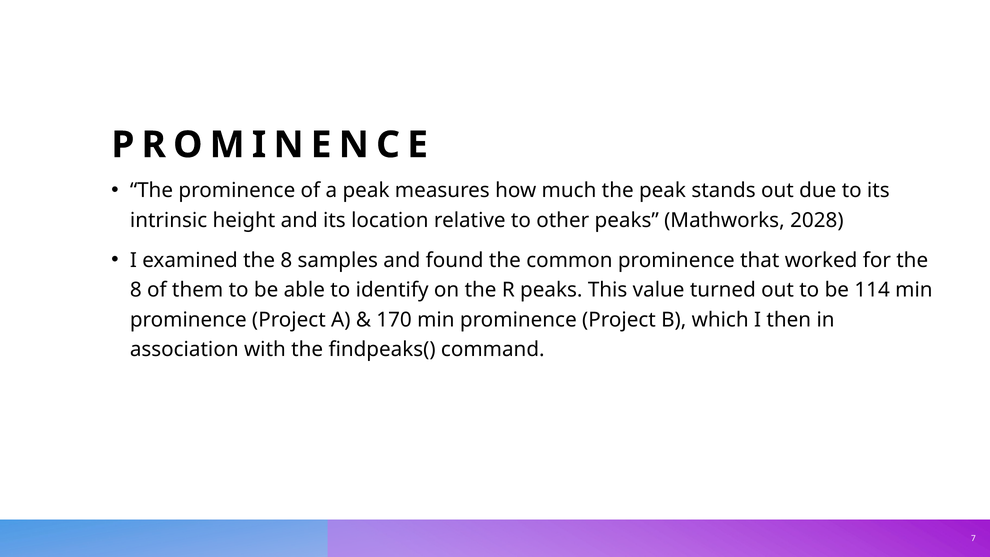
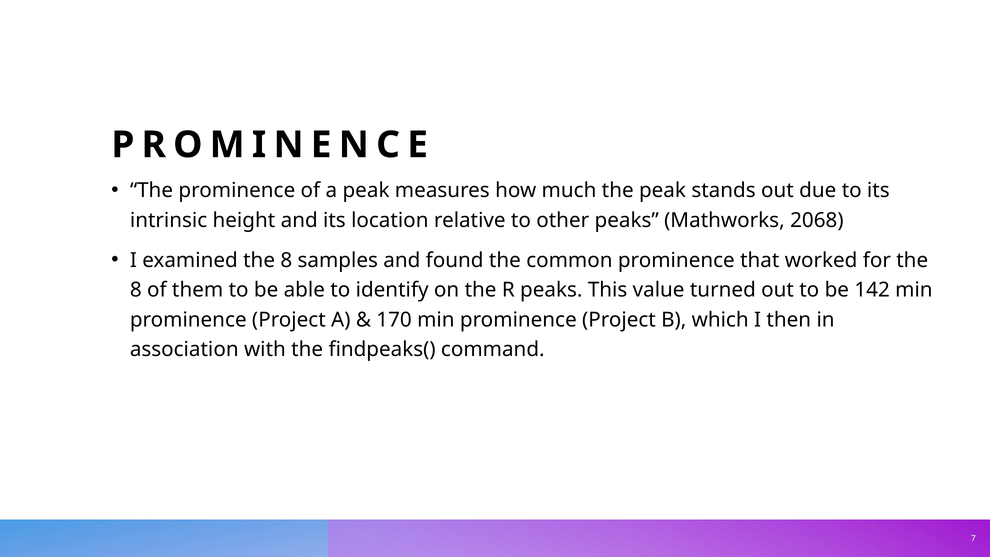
2028: 2028 -> 2068
114: 114 -> 142
